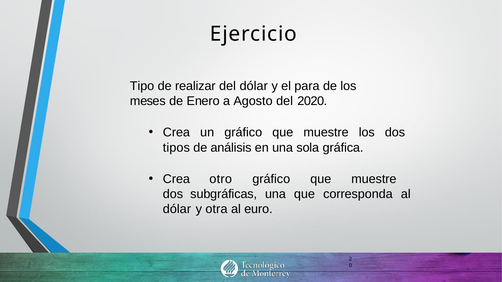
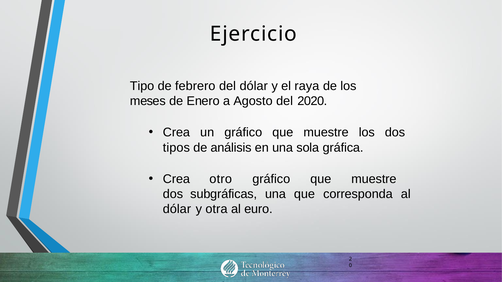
realizar: realizar -> febrero
para: para -> raya
